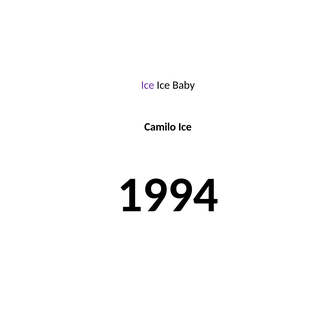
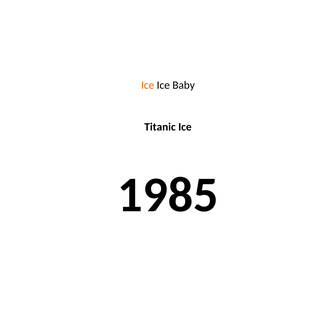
Ice at (148, 85) colour: purple -> orange
Camilo: Camilo -> Titanic
1994: 1994 -> 1985
